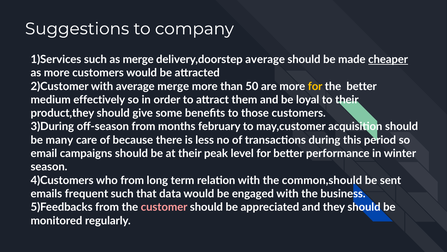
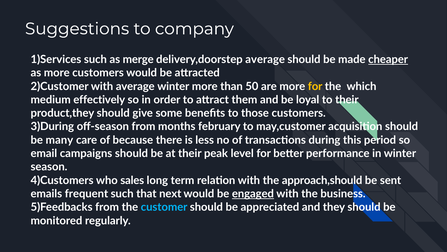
average merge: merge -> winter
the better: better -> which
who from: from -> sales
common,should: common,should -> approach,should
data: data -> next
engaged underline: none -> present
customer colour: pink -> light blue
